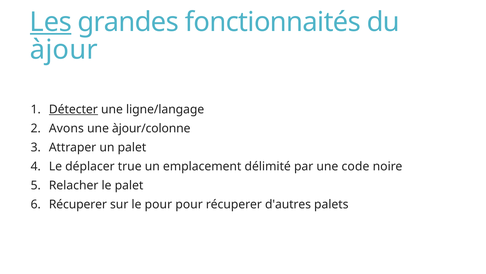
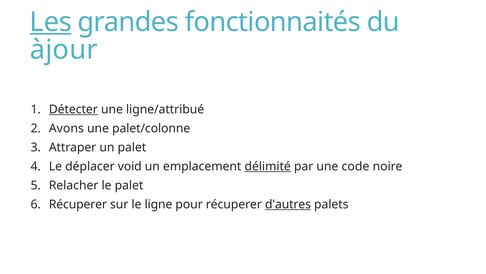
ligne/langage: ligne/langage -> ligne/attribué
àjour/colonne: àjour/colonne -> palet/colonne
true: true -> void
délimité underline: none -> present
le pour: pour -> ligne
d'autres underline: none -> present
